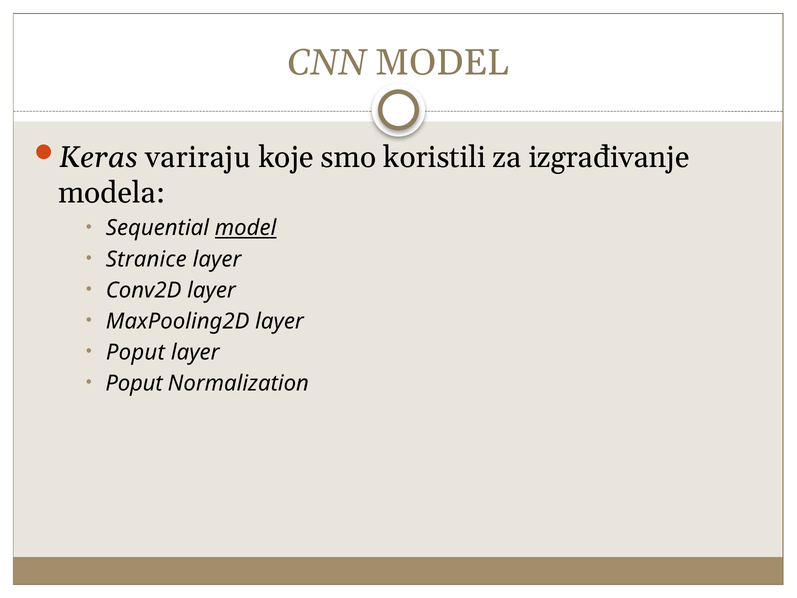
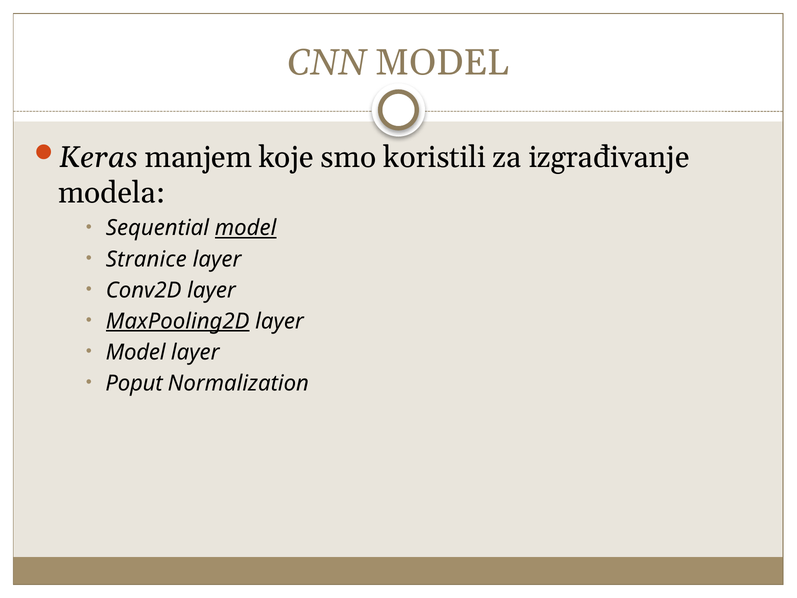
variraju: variraju -> manjem
MaxPooling2D underline: none -> present
Poput at (135, 352): Poput -> Model
